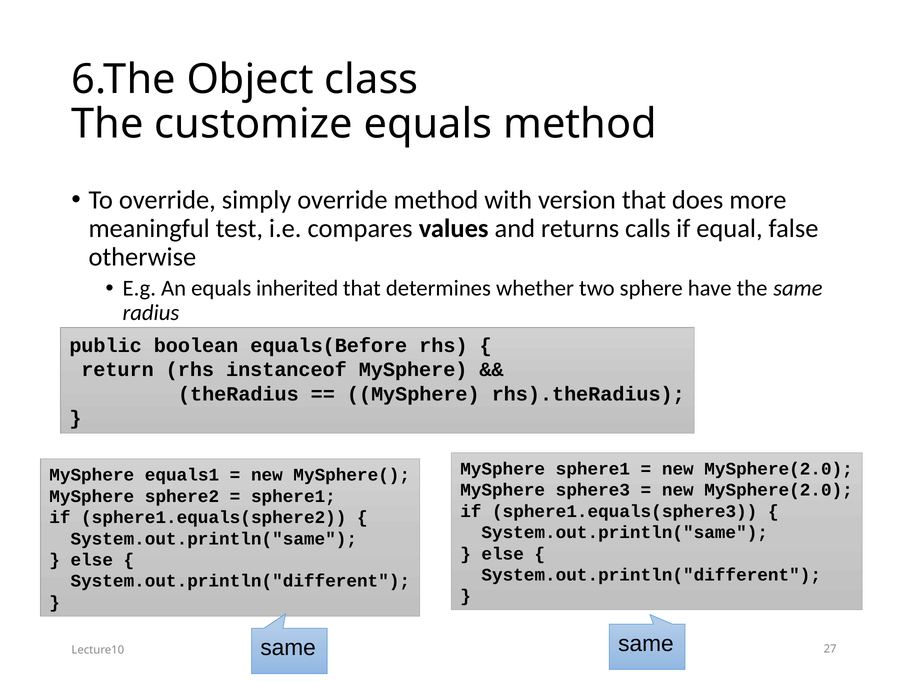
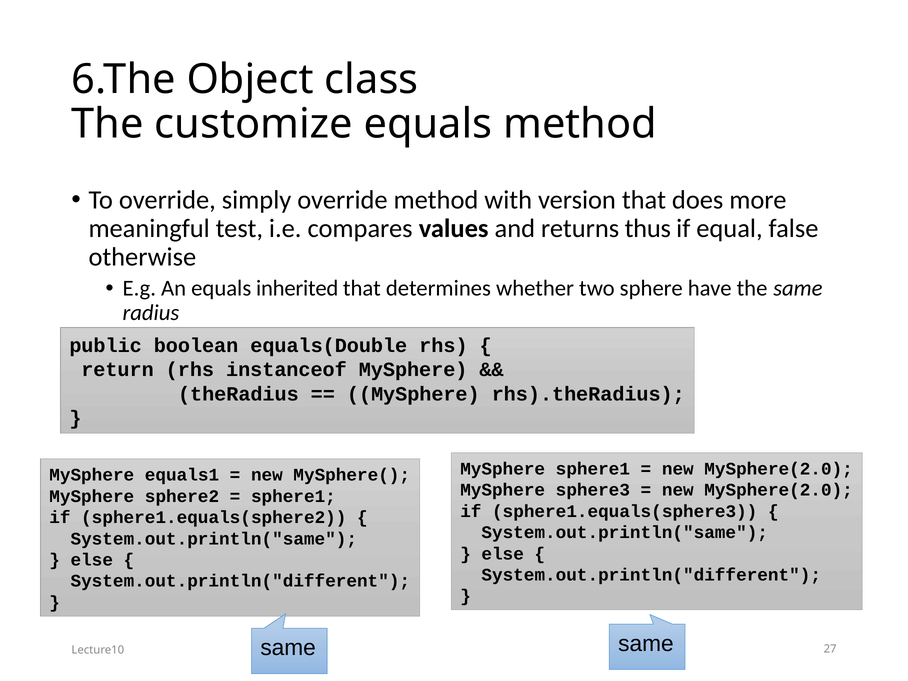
calls: calls -> thus
equals(Before: equals(Before -> equals(Double
